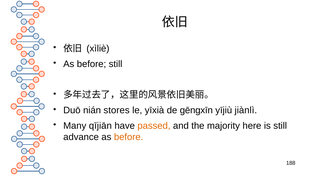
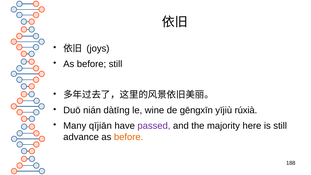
xìliè: xìliè -> joys
stores: stores -> dàtīng
yīxià: yīxià -> wine
jiànlì: jiànlì -> rúxià
passed colour: orange -> purple
